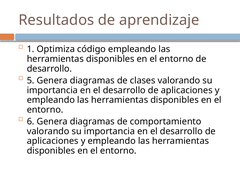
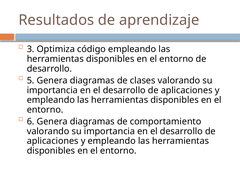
1: 1 -> 3
